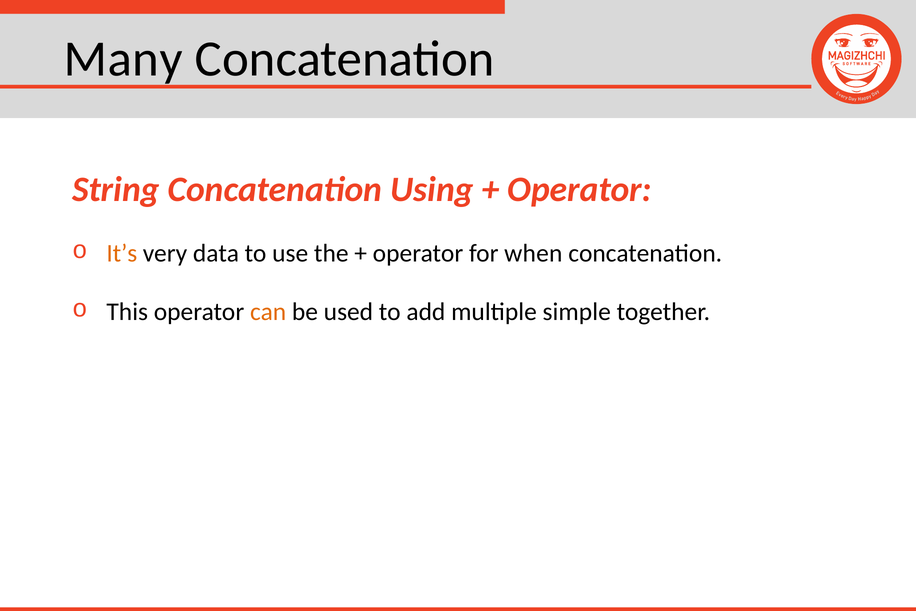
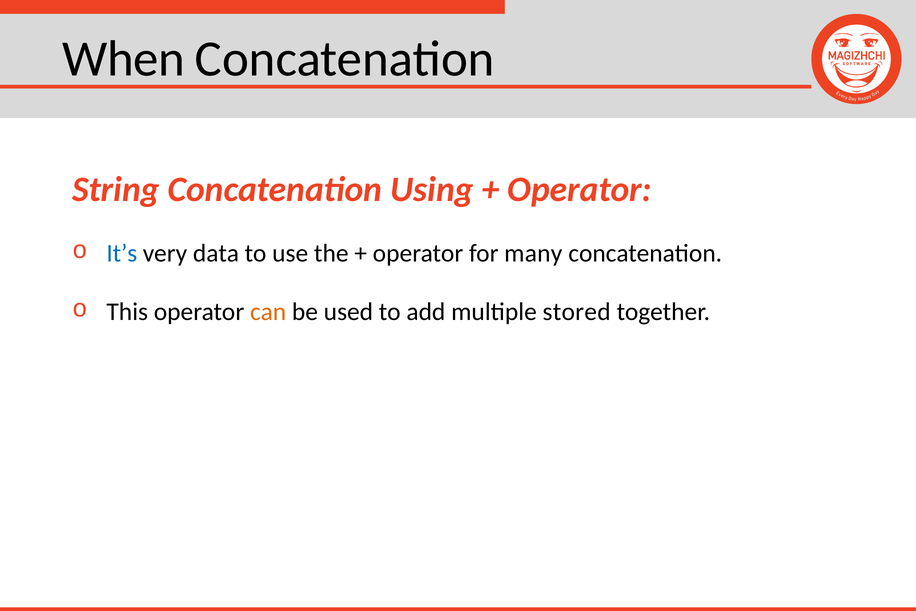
Many: Many -> When
It’s colour: orange -> blue
when: when -> many
simple: simple -> stored
